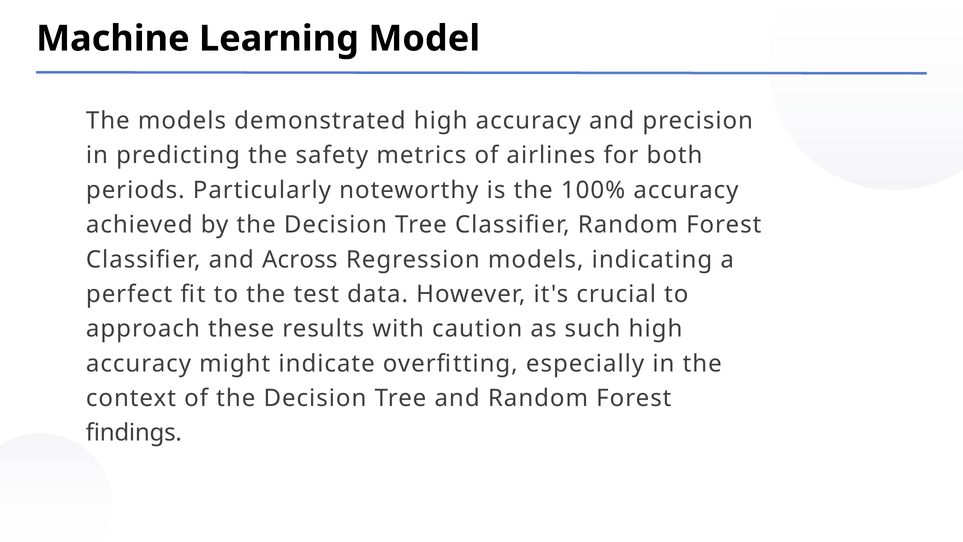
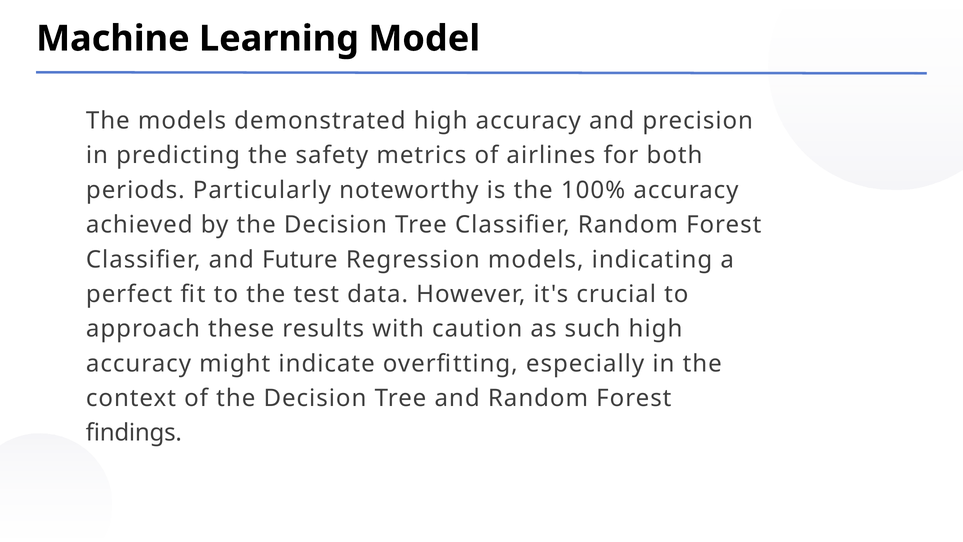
Across: Across -> Future
